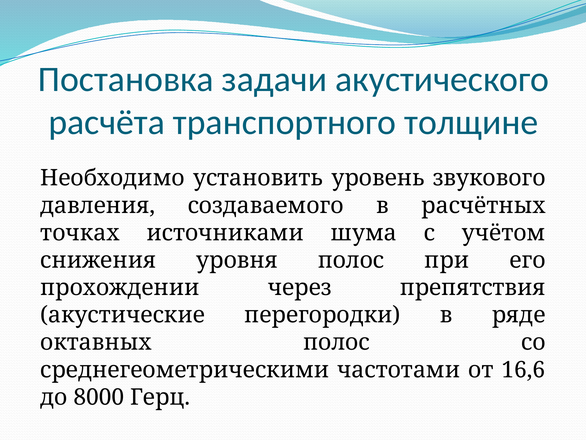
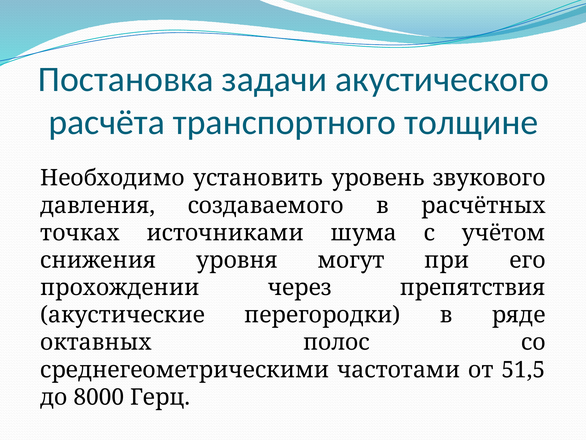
уровня полос: полос -> могут
16,6: 16,6 -> 51,5
